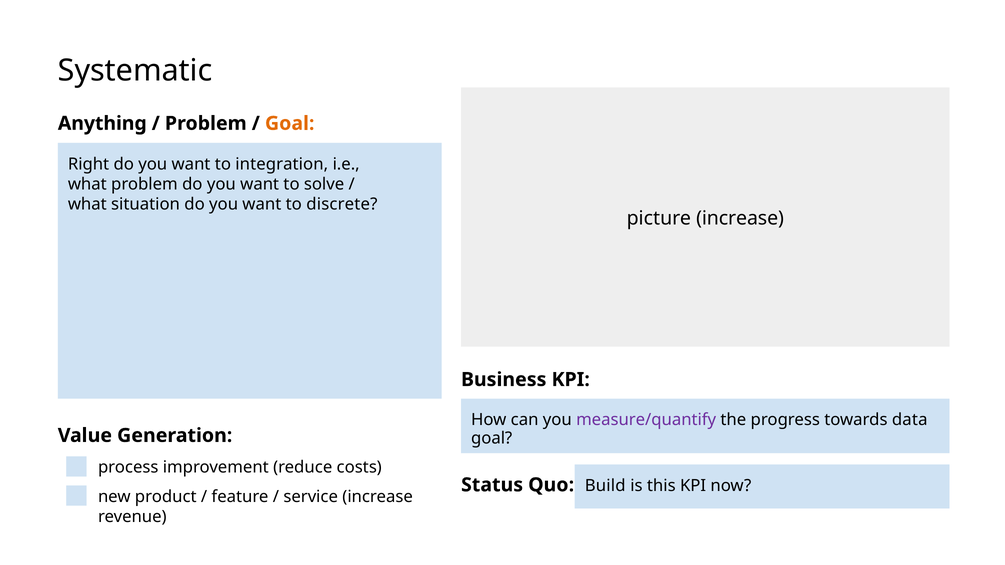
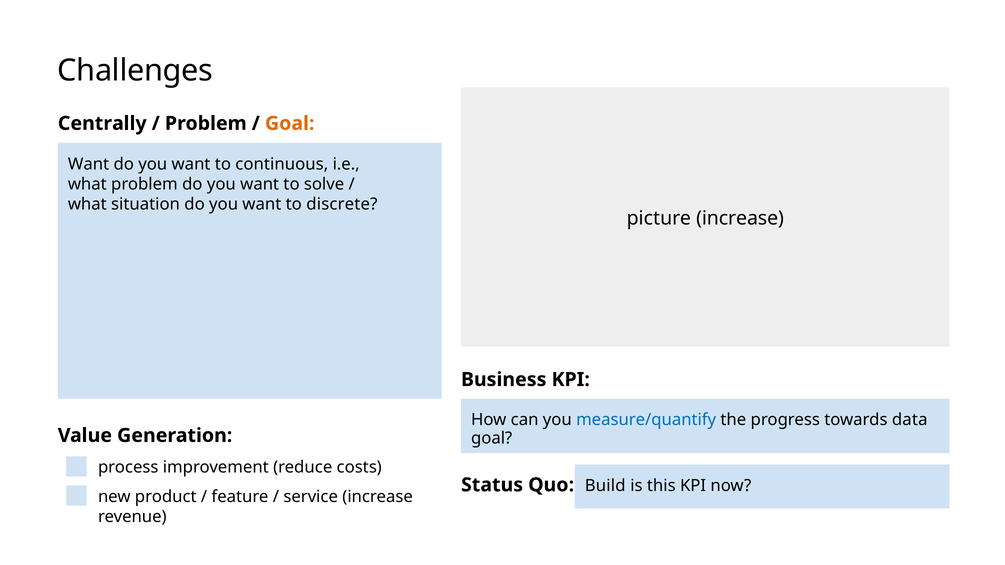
Systematic: Systematic -> Challenges
Anything: Anything -> Centrally
Right at (89, 164): Right -> Want
integration: integration -> continuous
measure/quantify colour: purple -> blue
